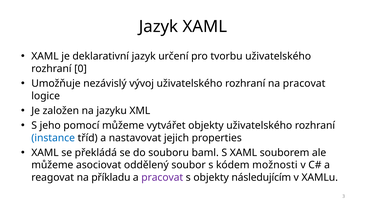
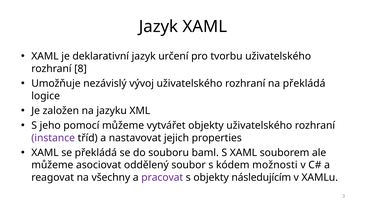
0: 0 -> 8
na pracovat: pracovat -> překládá
instance colour: blue -> purple
příkladu: příkladu -> všechny
